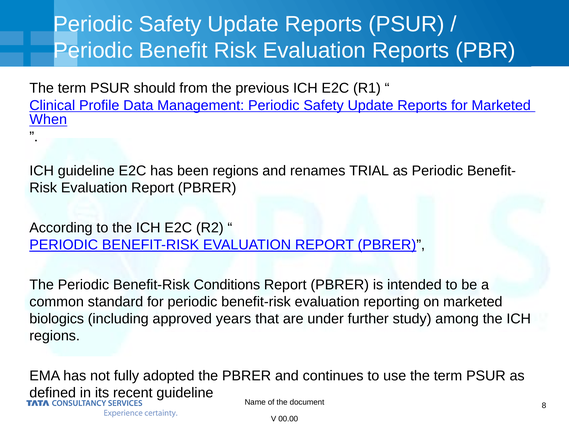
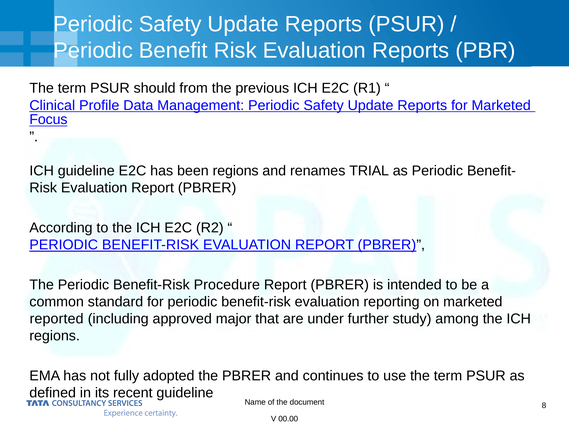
When: When -> Focus
Conditions: Conditions -> Procedure
biologics: biologics -> reported
years: years -> major
